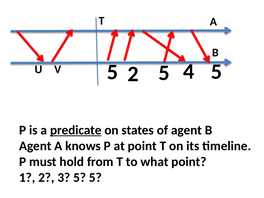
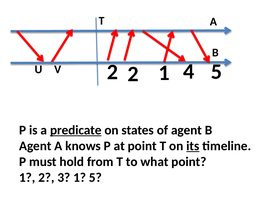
V 5: 5 -> 2
2 5: 5 -> 1
its underline: none -> present
3 5: 5 -> 1
